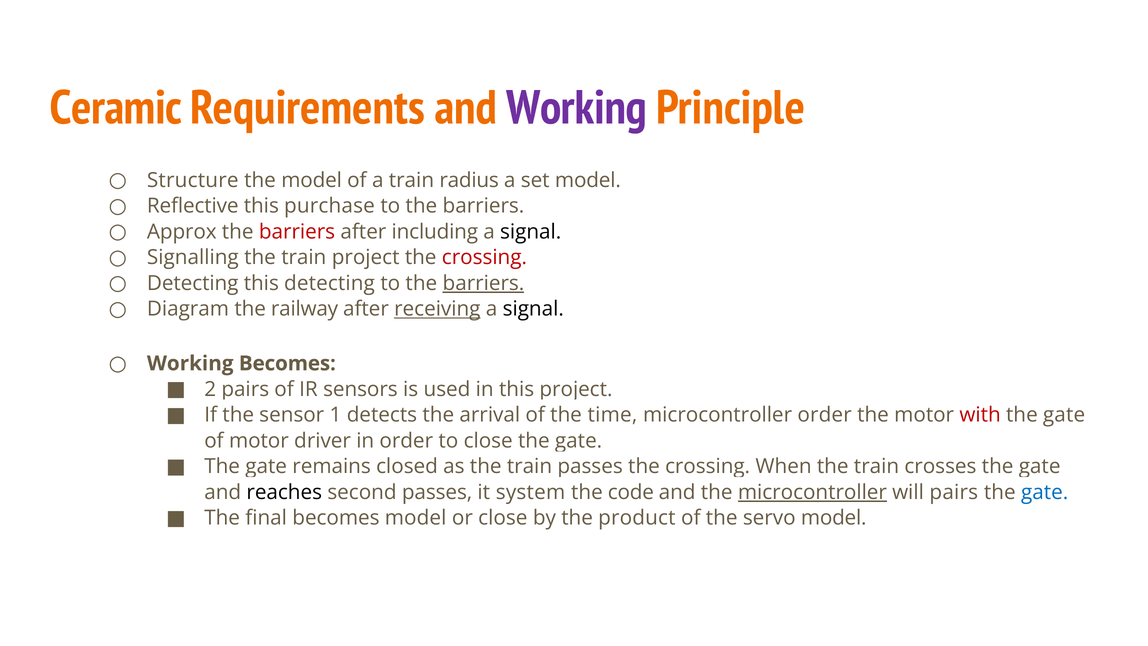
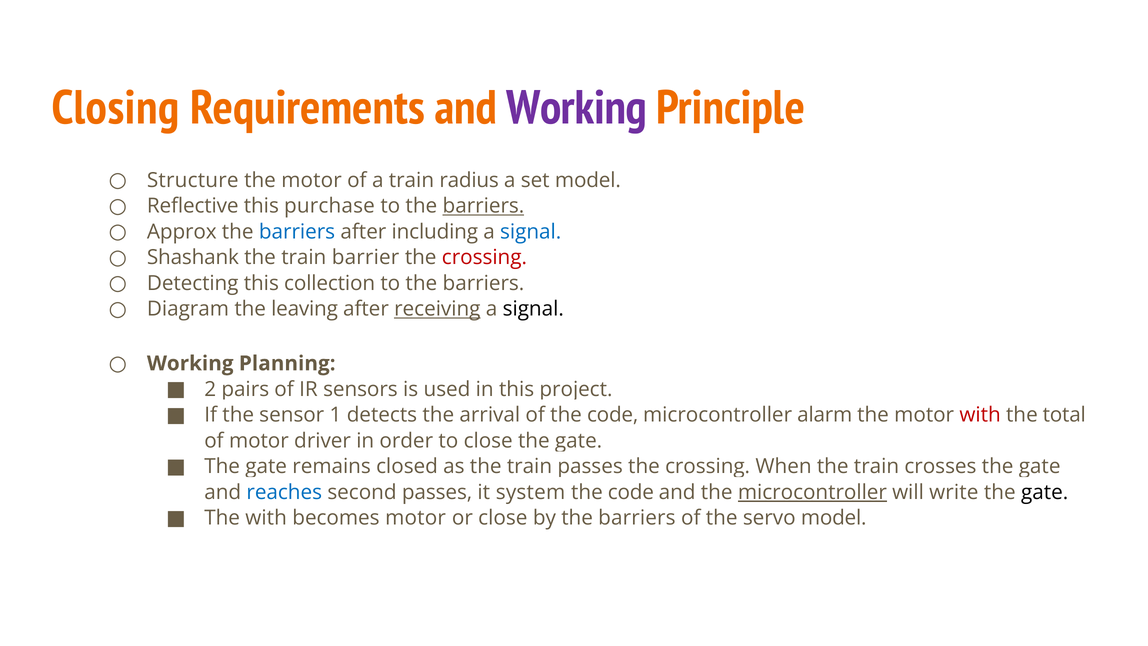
Ceramic: Ceramic -> Closing
model at (312, 180): model -> motor
barriers at (483, 206) underline: none -> present
barriers at (297, 232) colour: red -> blue
signal at (531, 232) colour: black -> blue
Signalling: Signalling -> Shashank
train project: project -> barrier
this detecting: detecting -> collection
barriers at (483, 283) underline: present -> none
railway: railway -> leaving
Working Becomes: Becomes -> Planning
time at (612, 415): time -> code
microcontroller order: order -> alarm
gate at (1064, 415): gate -> total
reaches colour: black -> blue
will pairs: pairs -> write
gate at (1045, 492) colour: blue -> black
The final: final -> with
becomes model: model -> motor
by the product: product -> barriers
